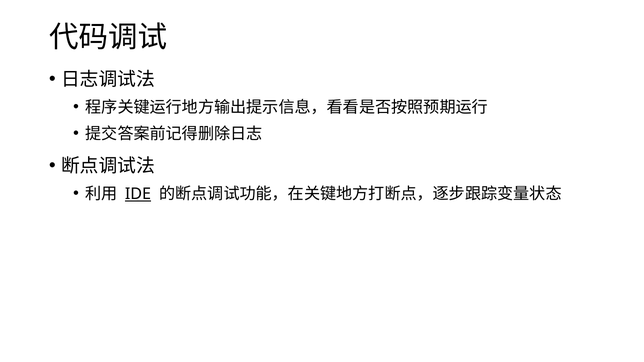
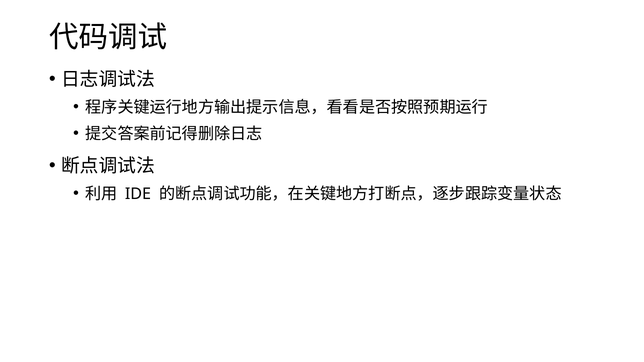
IDE underline: present -> none
